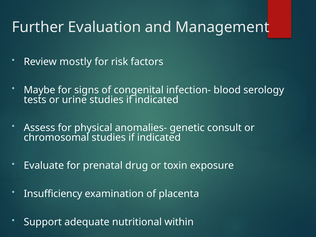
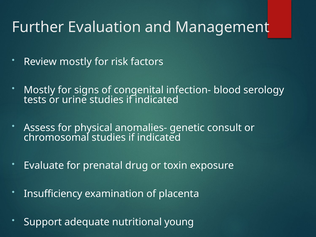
Maybe at (39, 90): Maybe -> Mostly
within: within -> young
